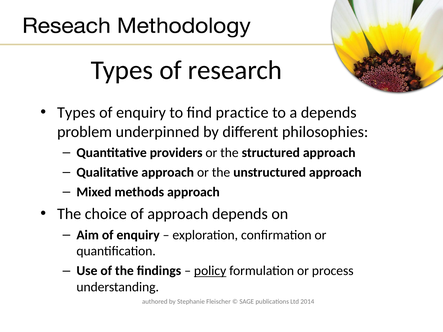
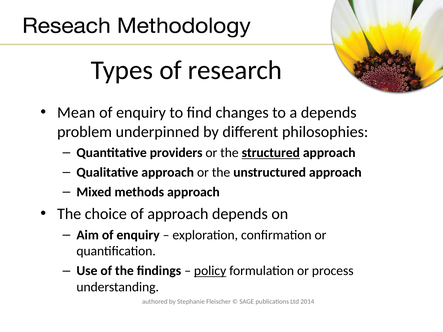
Types at (76, 113): Types -> Mean
practice: practice -> changes
structured underline: none -> present
